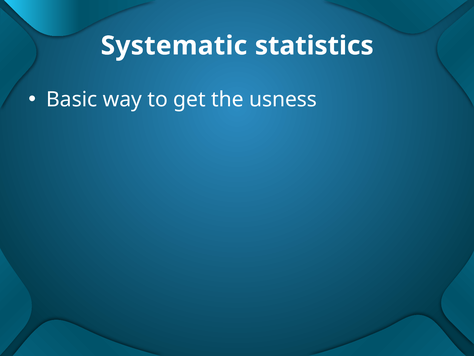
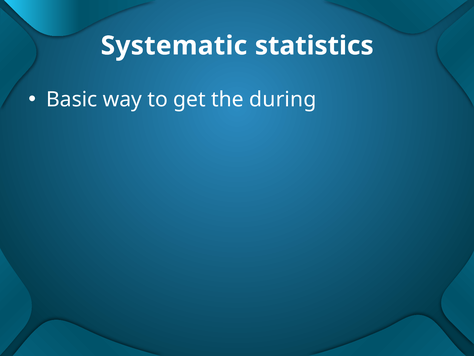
usness: usness -> during
